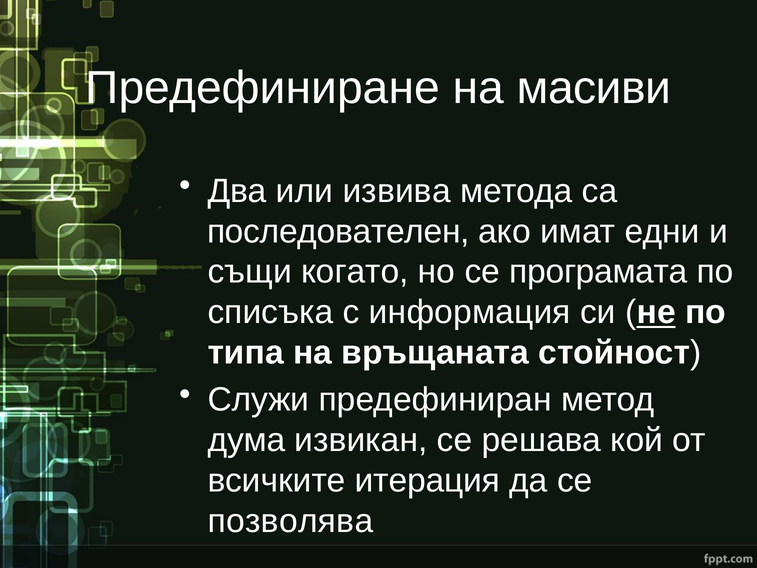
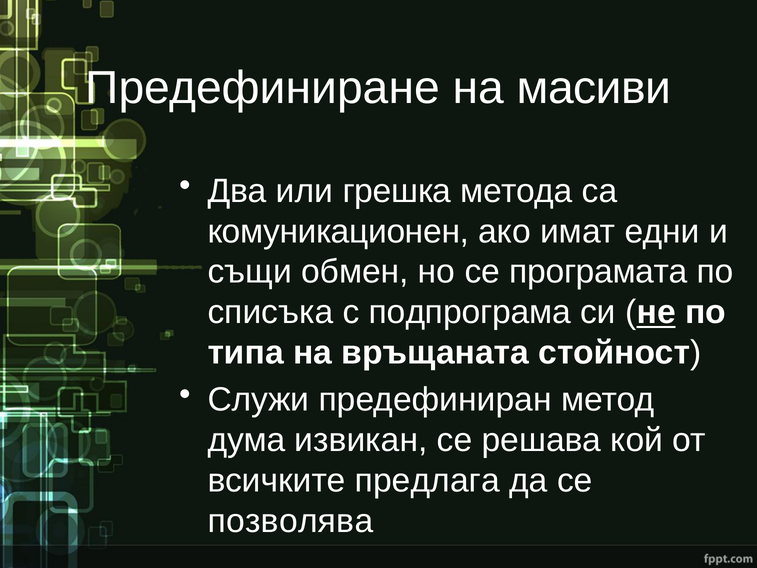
извива: извива -> грешка
последователен: последователен -> комуникационен
когато: когато -> обмен
информация: информация -> подпрограма
итерация: итерация -> предлага
